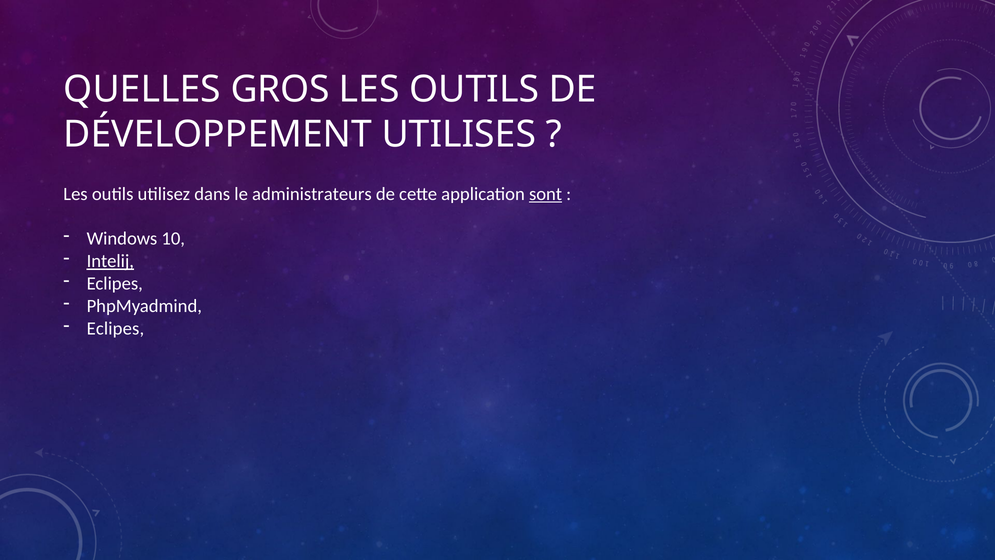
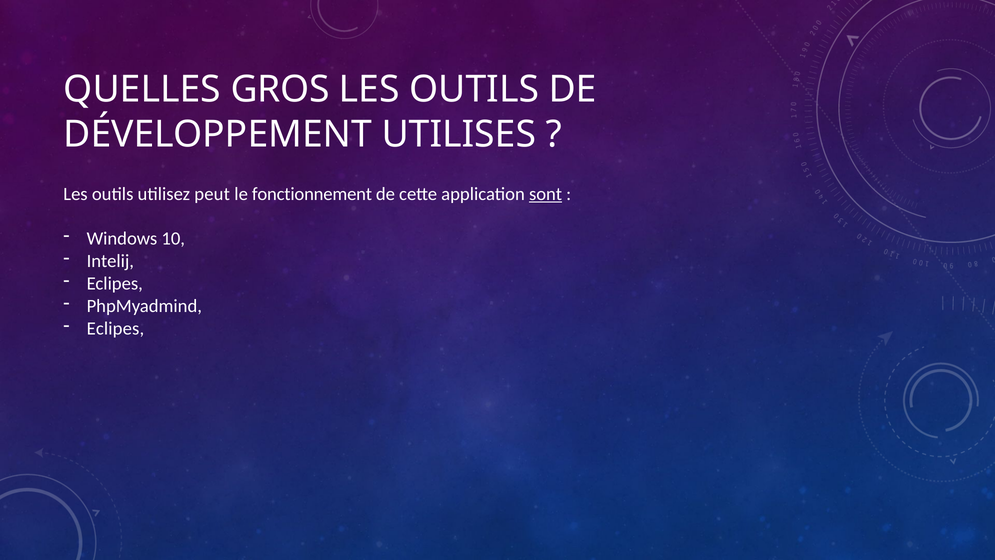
dans: dans -> peut
administrateurs: administrateurs -> fonctionnement
Intelij underline: present -> none
